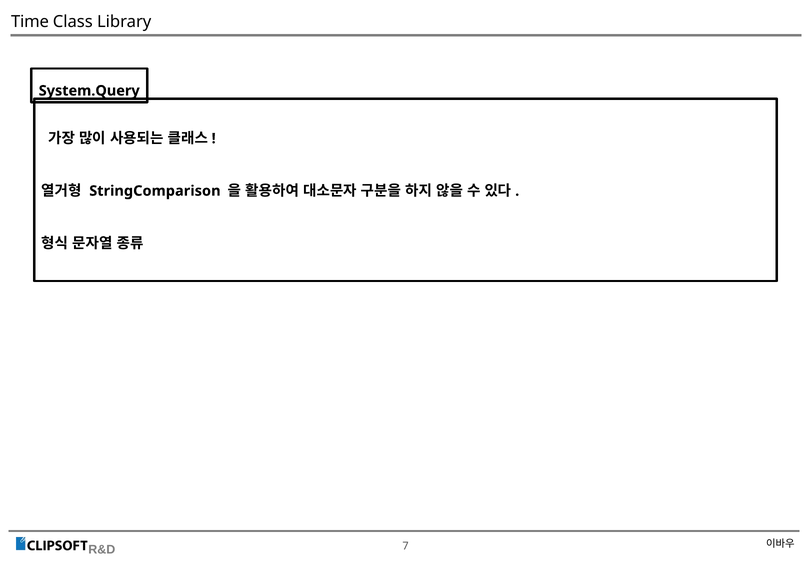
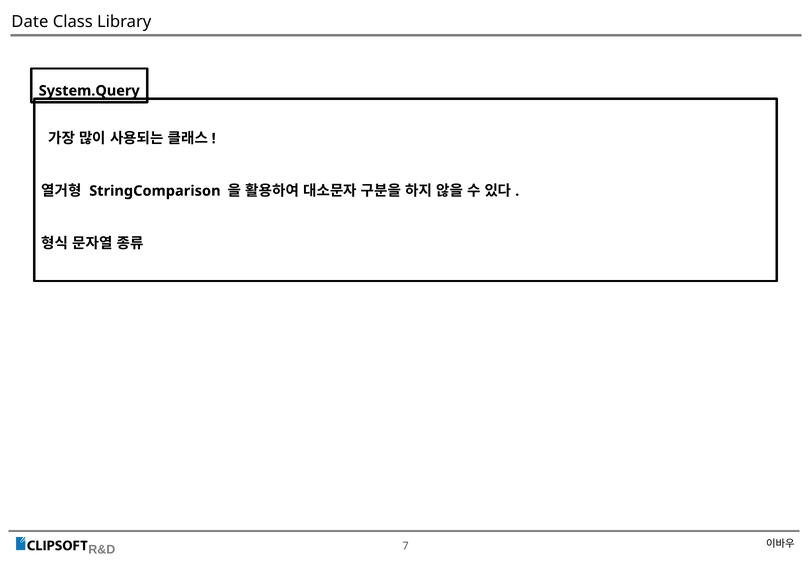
Time: Time -> Date
